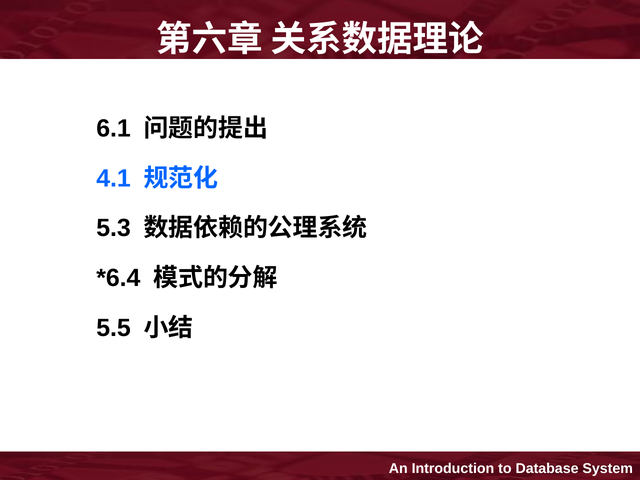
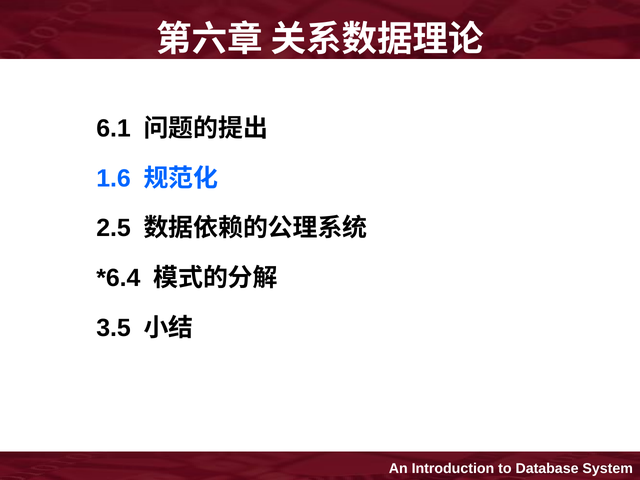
4.1: 4.1 -> 1.6
5.3: 5.3 -> 2.5
5.5: 5.5 -> 3.5
